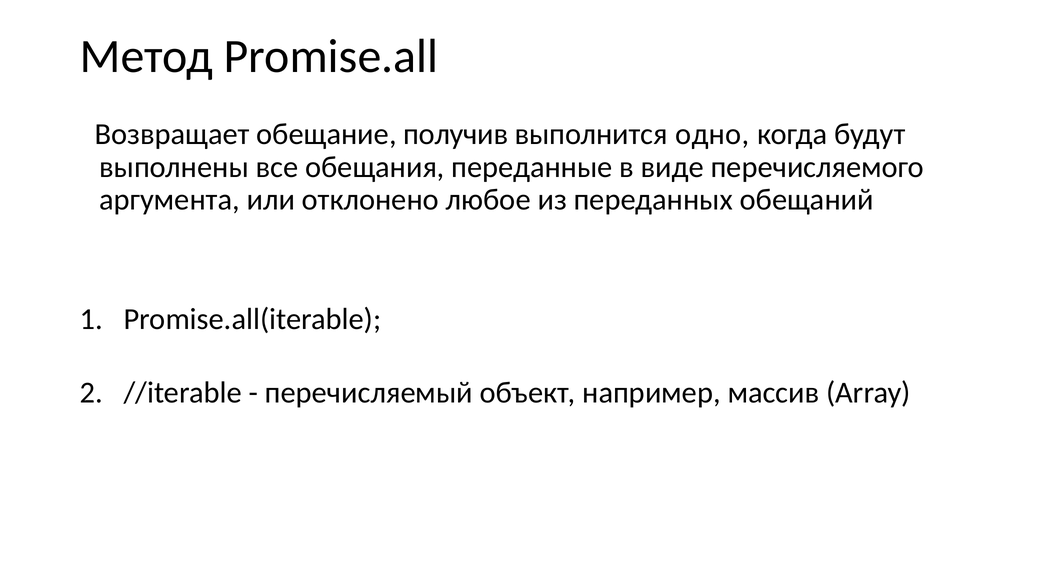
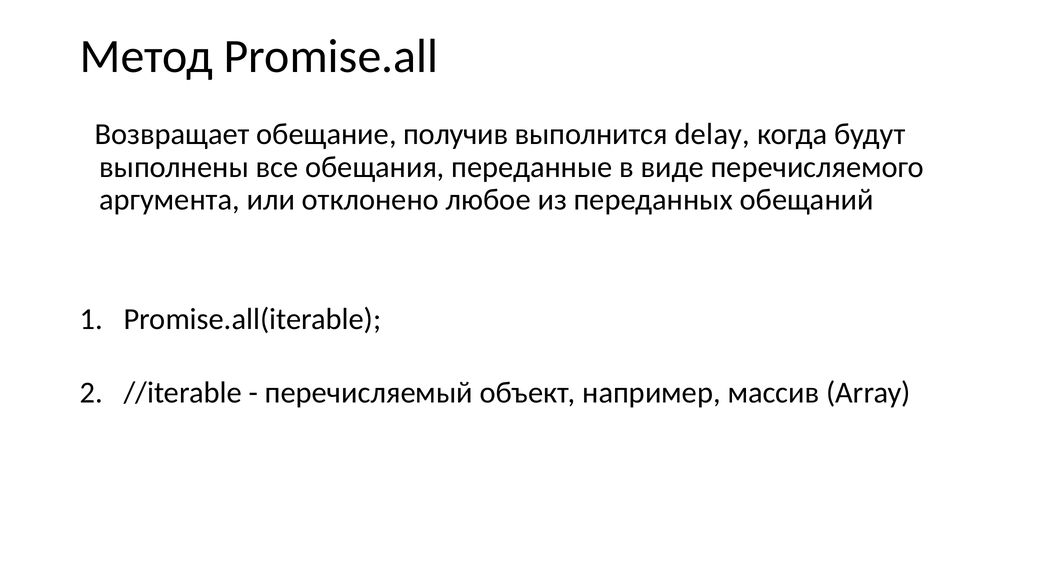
одно: одно -> delay
